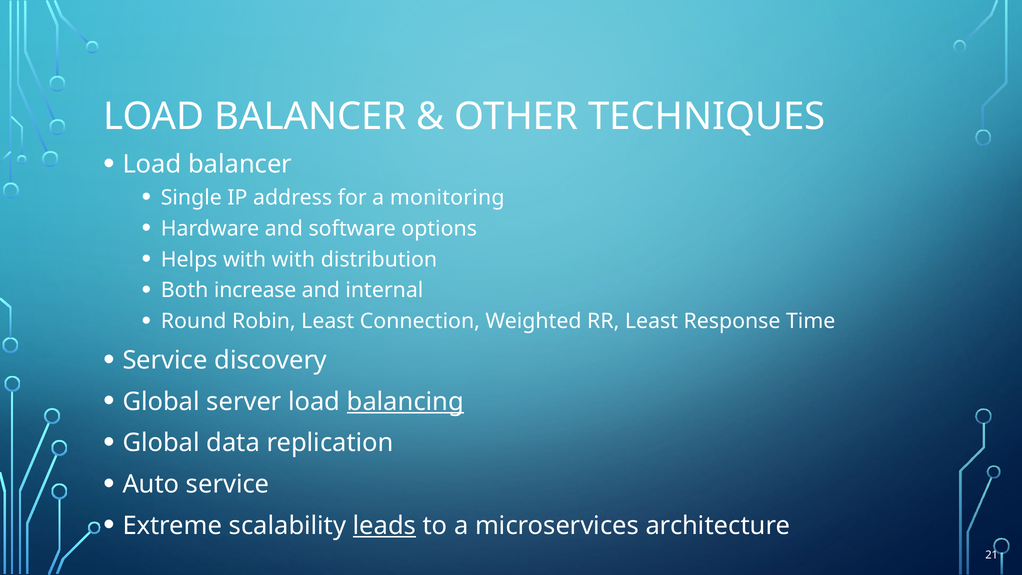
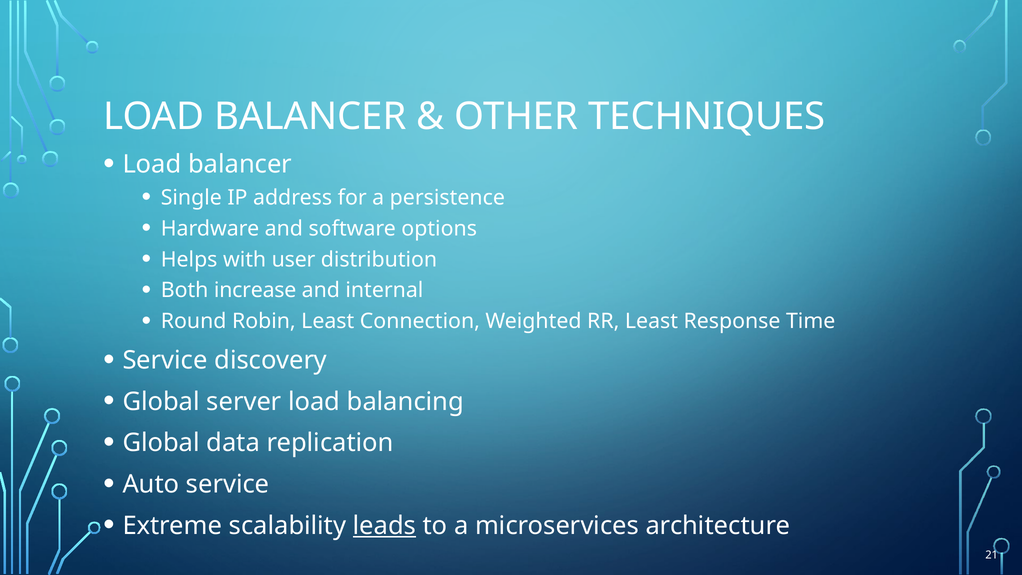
monitoring: monitoring -> persistence
with with: with -> user
balancing underline: present -> none
